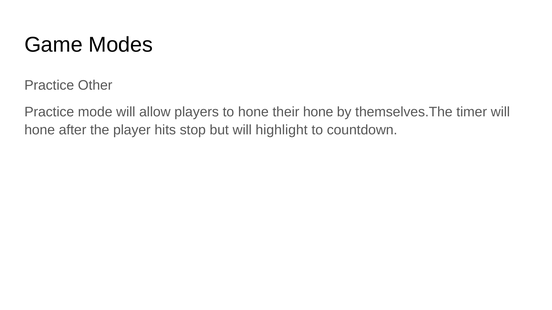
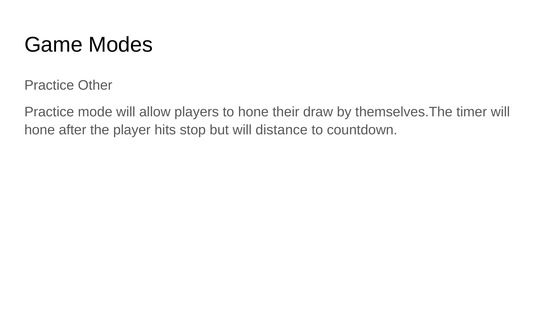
their hone: hone -> draw
highlight: highlight -> distance
